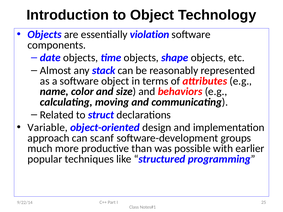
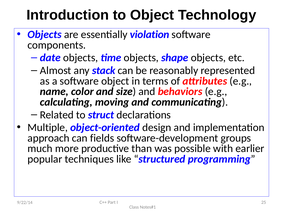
Variable: Variable -> Multiple
scanf: scanf -> fields
